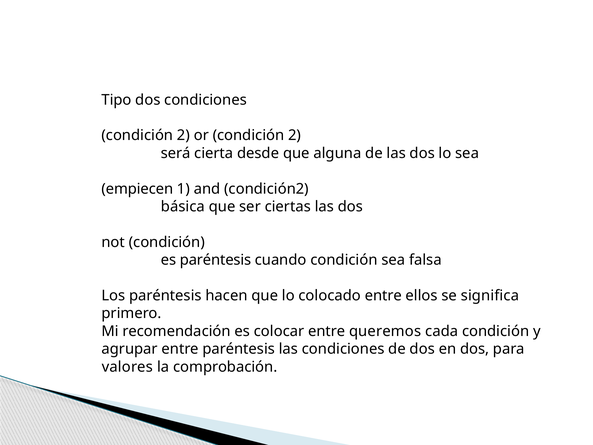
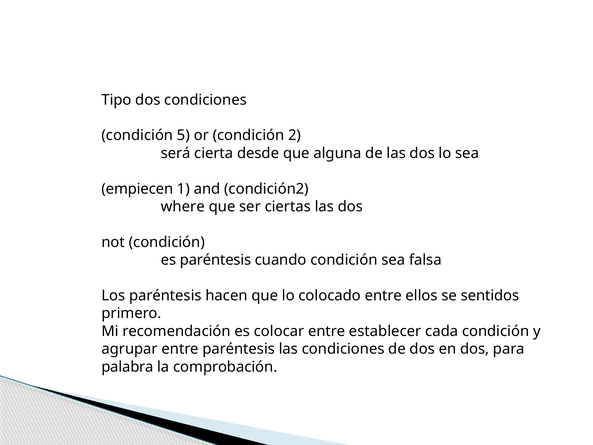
2 at (183, 135): 2 -> 5
básica: básica -> where
significa: significa -> sentidos
queremos: queremos -> establecer
valores: valores -> palabra
